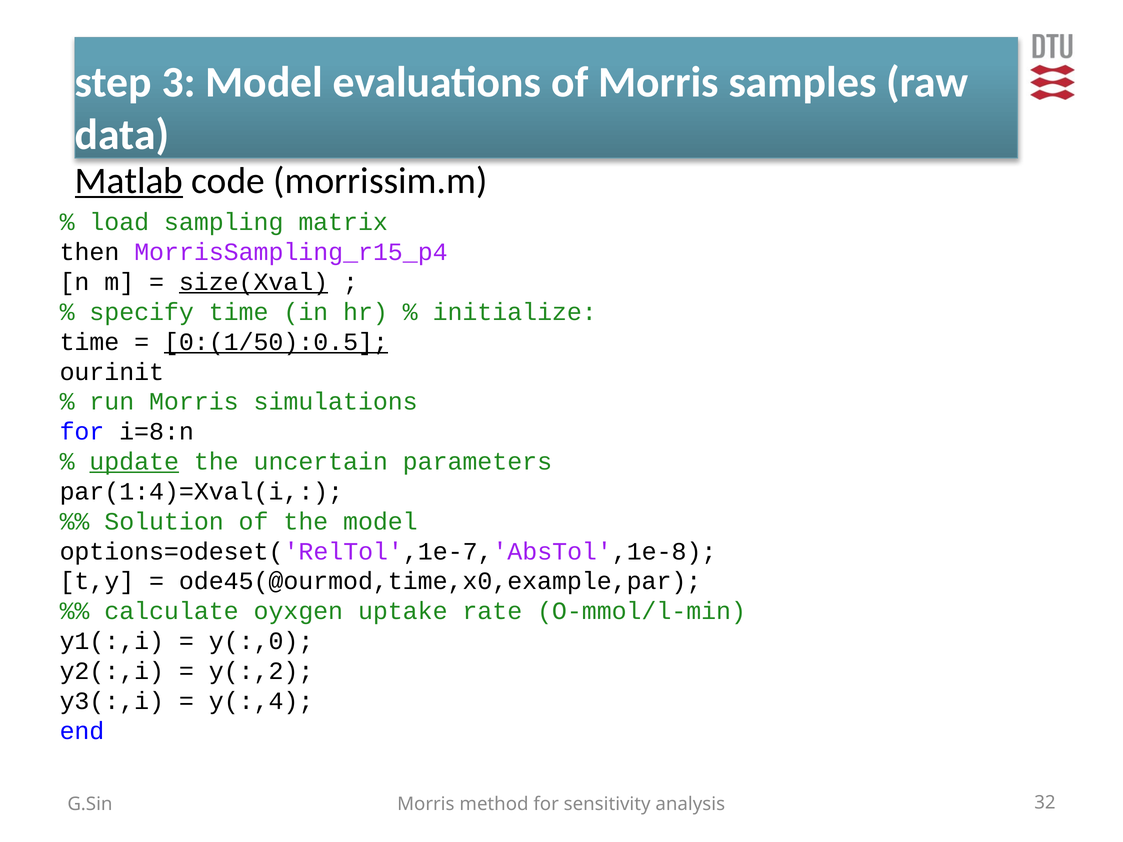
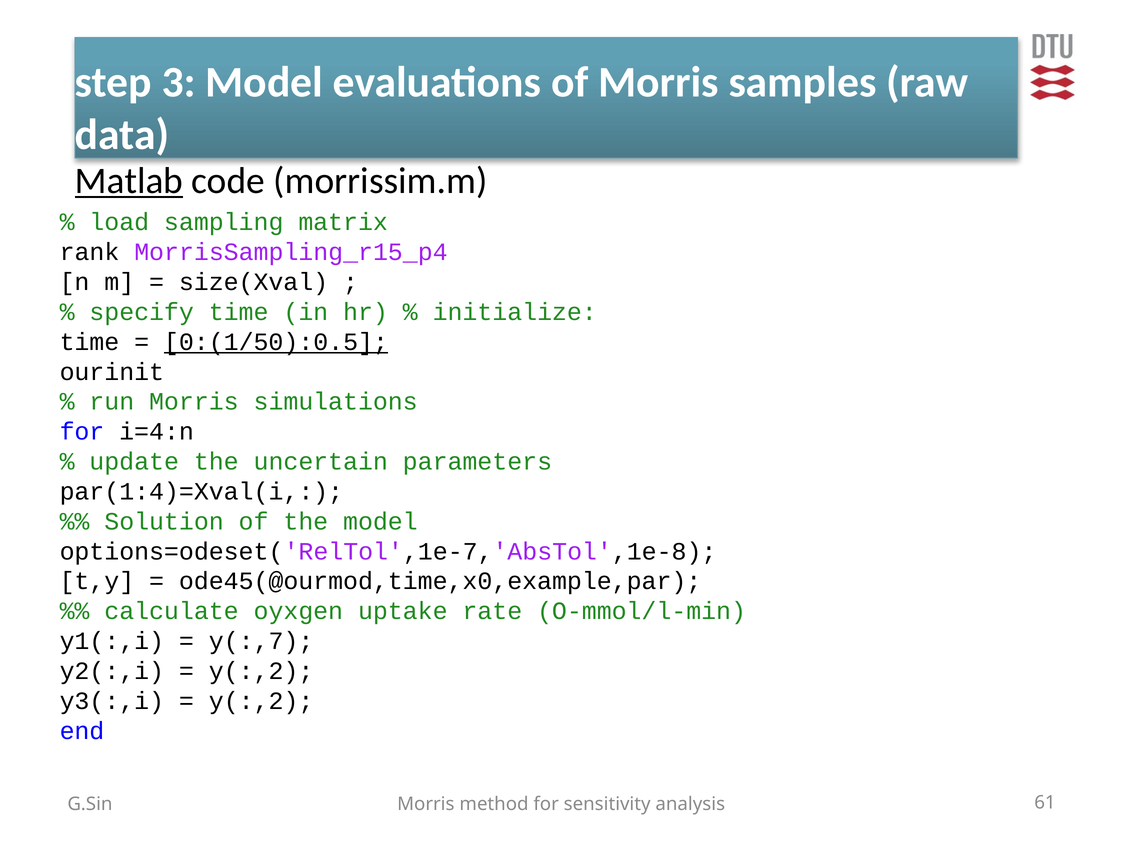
then: then -> rank
size(Xval underline: present -> none
i=8:n: i=8:n -> i=4:n
update underline: present -> none
y(:,0: y(:,0 -> y(:,7
y(:,4 at (261, 701): y(:,4 -> y(:,2
32: 32 -> 61
